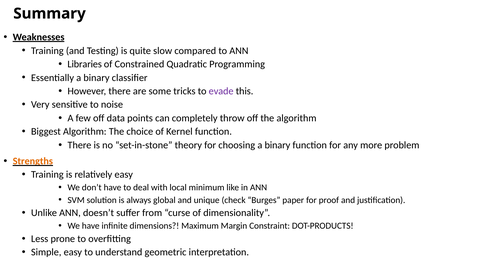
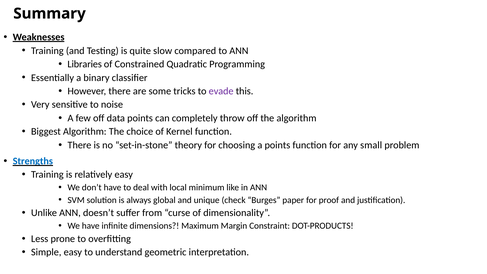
choosing a binary: binary -> points
more: more -> small
Strengths colour: orange -> blue
